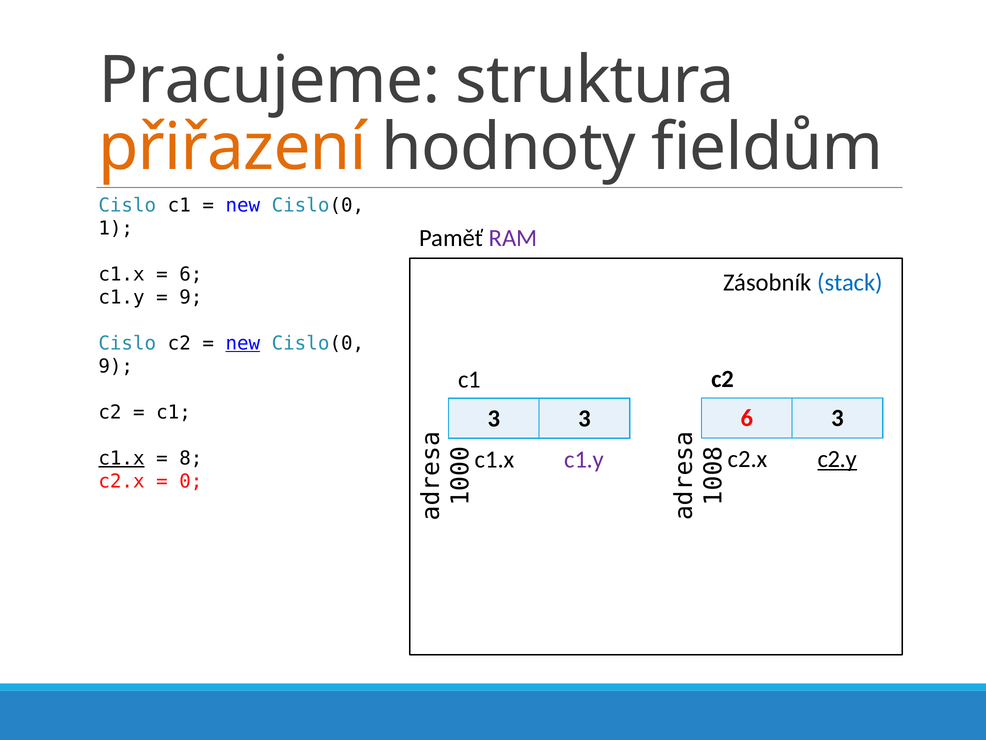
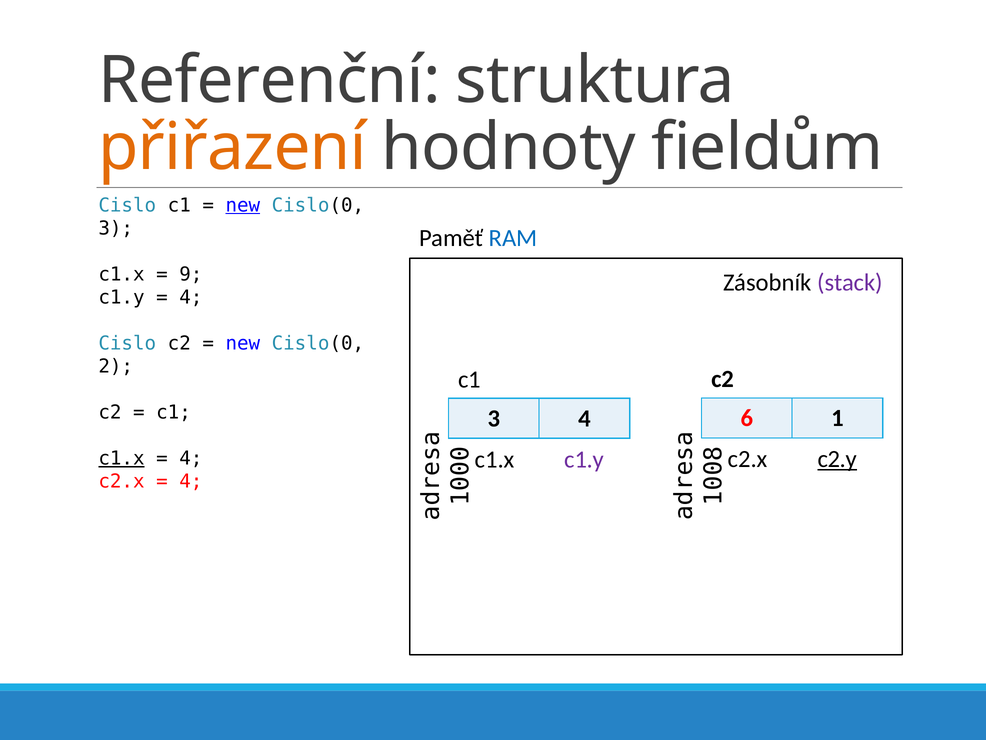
Pracujeme: Pracujeme -> Referenční
new at (243, 205) underline: none -> present
1 at (116, 228): 1 -> 3
RAM colour: purple -> blue
6 at (191, 274): 6 -> 9
stack colour: blue -> purple
9 at (191, 297): 9 -> 4
new at (243, 343) underline: present -> none
9 at (116, 366): 9 -> 2
6 3: 3 -> 1
3 3: 3 -> 4
8 at (191, 458): 8 -> 4
0 at (191, 481): 0 -> 4
